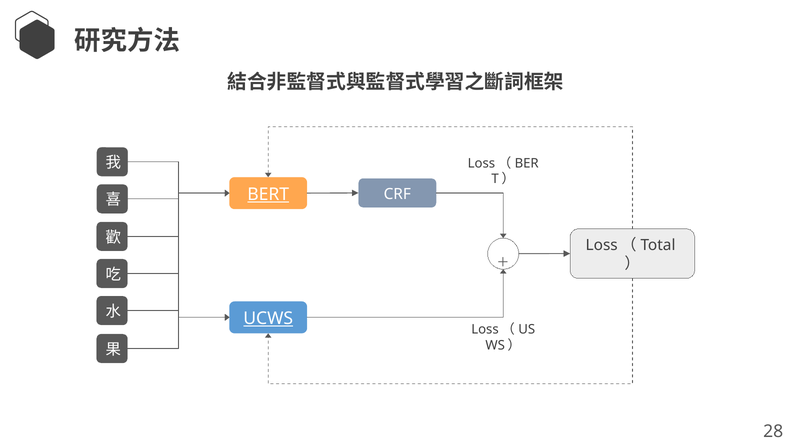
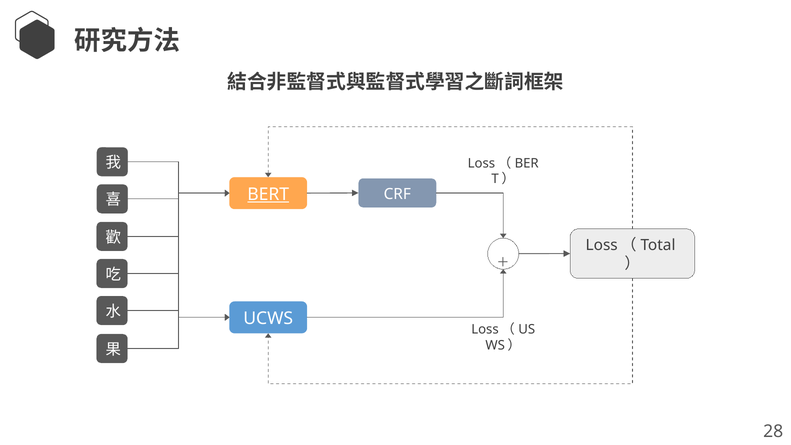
UCWS underline: present -> none
